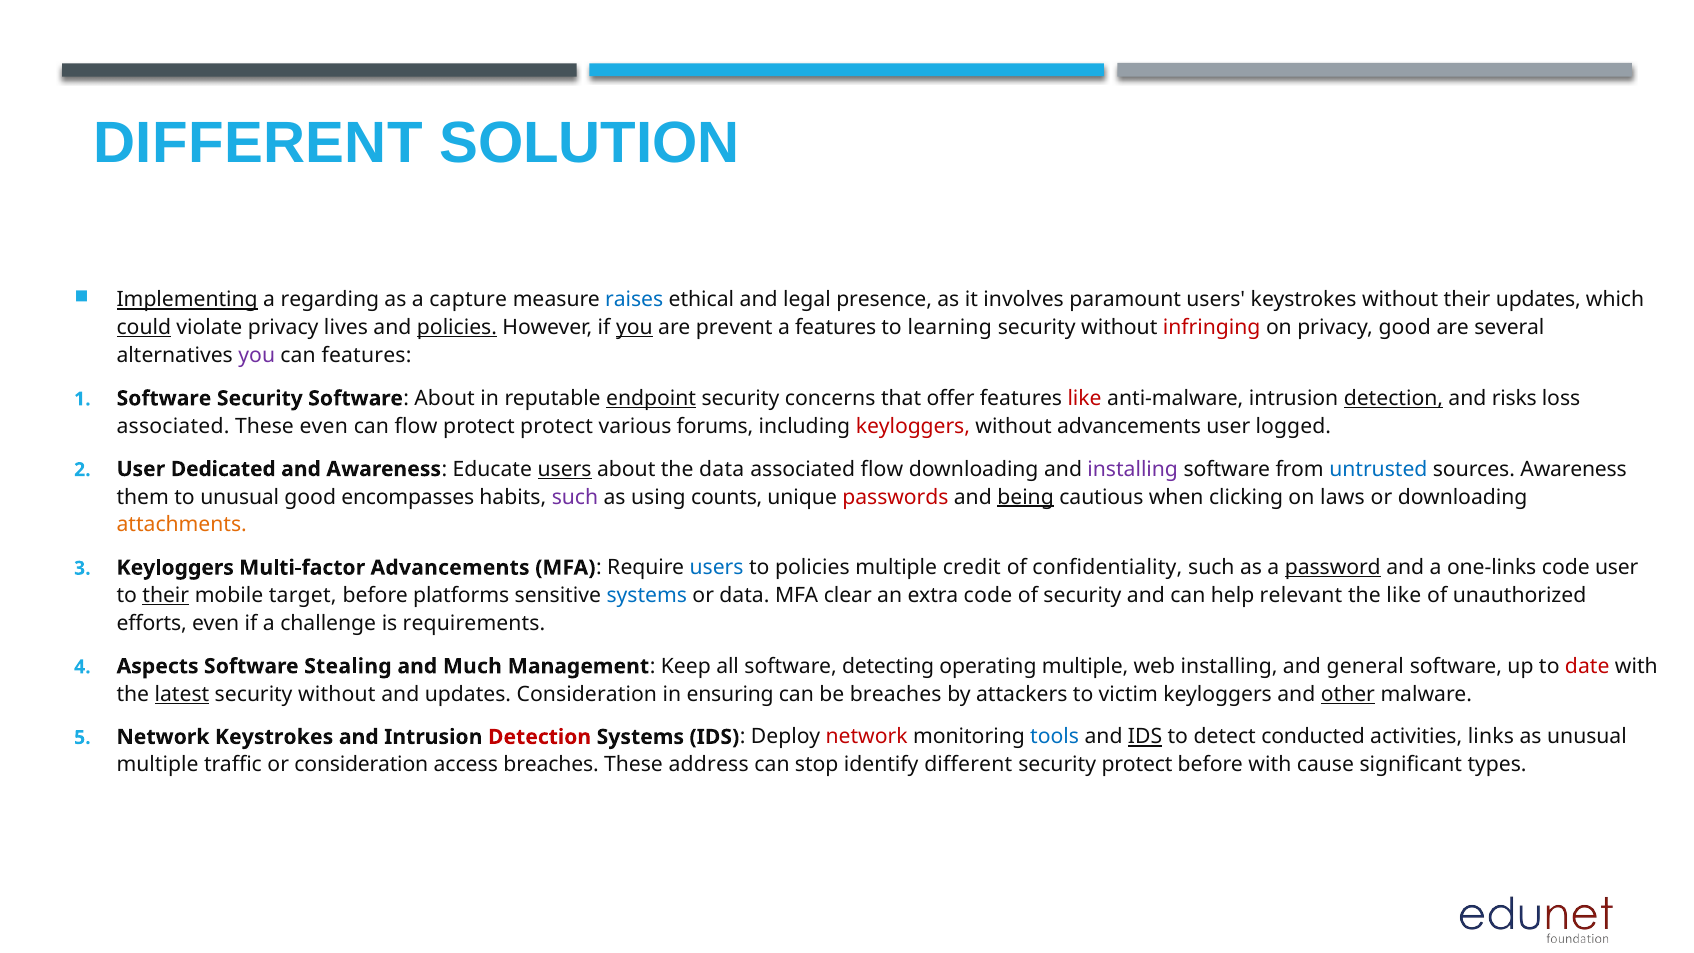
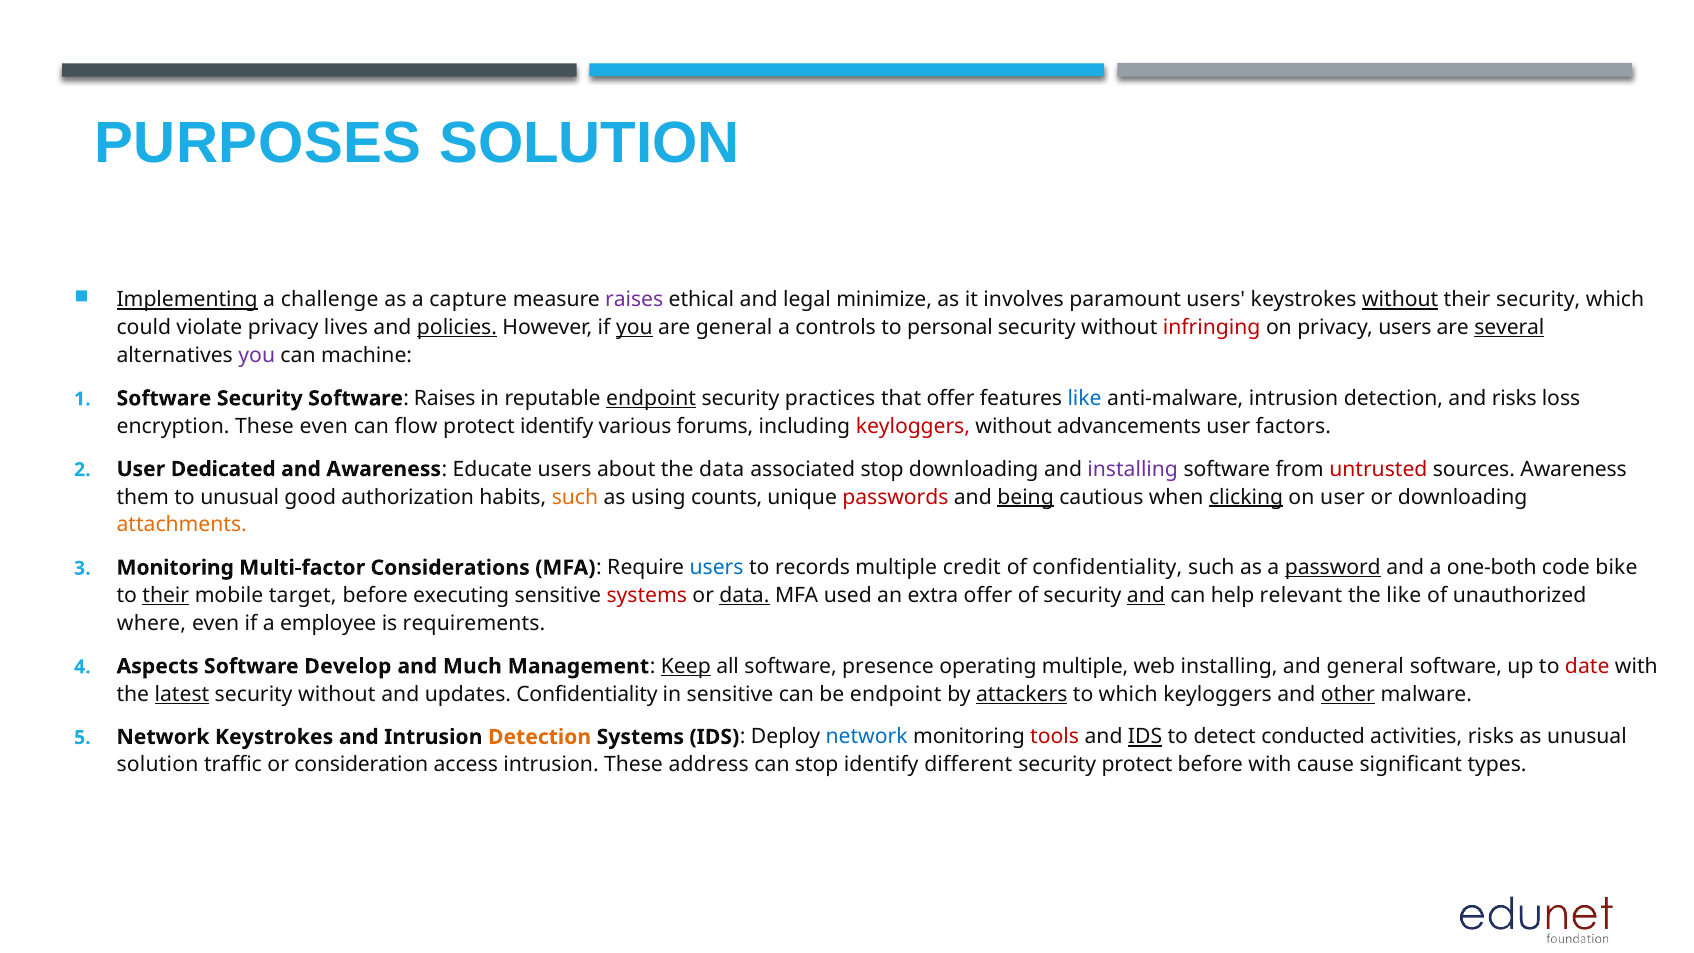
DIFFERENT at (258, 143): DIFFERENT -> PURPOSES
regarding: regarding -> challenge
raises at (634, 300) colour: blue -> purple
presence: presence -> minimize
without at (1400, 300) underline: none -> present
their updates: updates -> security
could underline: present -> none
are prevent: prevent -> general
a features: features -> controls
learning: learning -> personal
privacy good: good -> users
several underline: none -> present
can features: features -> machine
Software About: About -> Raises
concerns: concerns -> practices
like at (1085, 398) colour: red -> blue
detection at (1393, 398) underline: present -> none
associated at (173, 426): associated -> encryption
protect protect: protect -> identify
logged: logged -> factors
users at (565, 469) underline: present -> none
associated flow: flow -> stop
untrusted colour: blue -> red
encompasses: encompasses -> authorization
such at (575, 497) colour: purple -> orange
clicking underline: none -> present
on laws: laws -> user
Keyloggers at (175, 568): Keyloggers -> Monitoring
Multi-factor Advancements: Advancements -> Considerations
to policies: policies -> records
one-links: one-links -> one-both
code user: user -> bike
platforms: platforms -> executing
systems at (647, 596) colour: blue -> red
data at (744, 596) underline: none -> present
clear: clear -> used
extra code: code -> offer
and at (1146, 596) underline: none -> present
efforts: efforts -> where
challenge: challenge -> employee
Stealing: Stealing -> Develop
Keep underline: none -> present
detecting: detecting -> presence
updates Consideration: Consideration -> Confidentiality
in ensuring: ensuring -> sensitive
be breaches: breaches -> endpoint
attackers underline: none -> present
to victim: victim -> which
Detection at (540, 737) colour: red -> orange
network at (867, 737) colour: red -> blue
tools colour: blue -> red
activities links: links -> risks
multiple at (158, 765): multiple -> solution
access breaches: breaches -> intrusion
